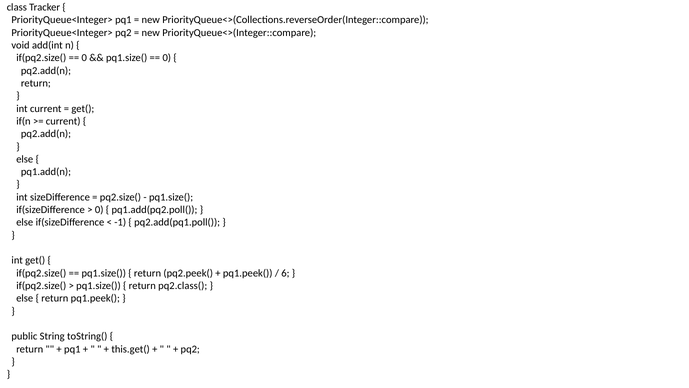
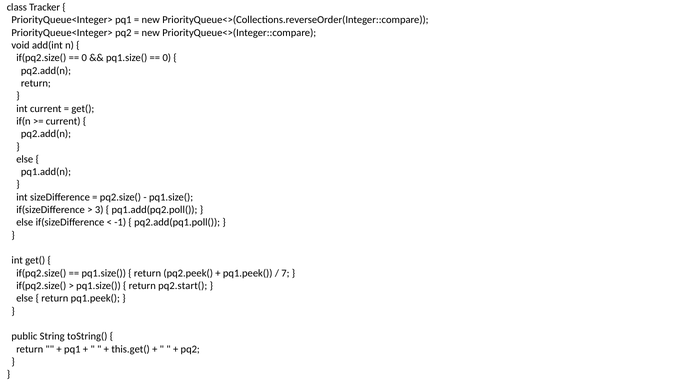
0 at (99, 210): 0 -> 3
6: 6 -> 7
pq2.class(: pq2.class( -> pq2.start(
